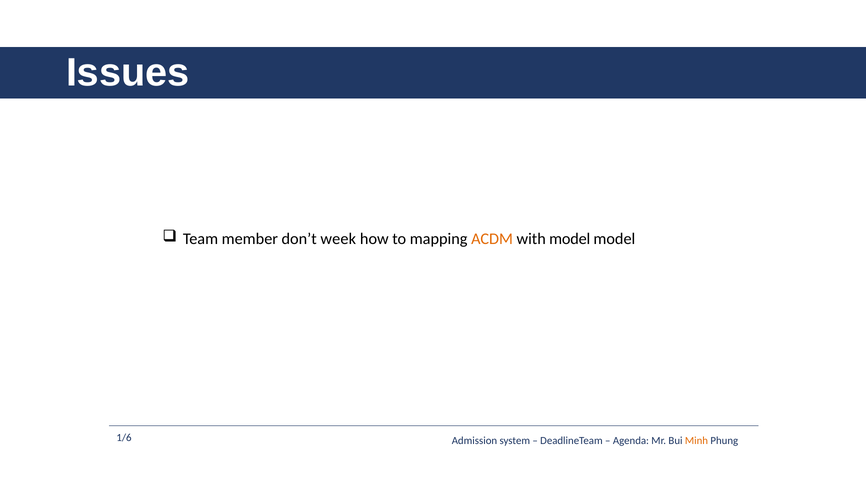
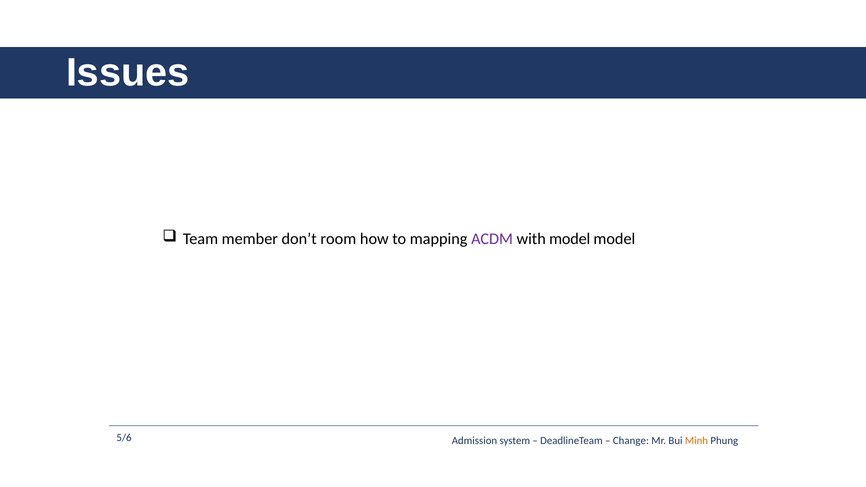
week: week -> room
ACDM colour: orange -> purple
1/6: 1/6 -> 5/6
Agenda: Agenda -> Change
